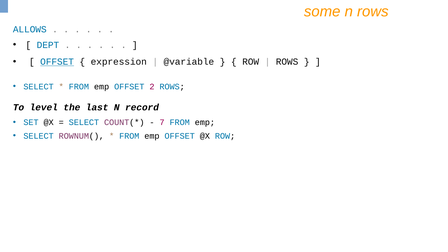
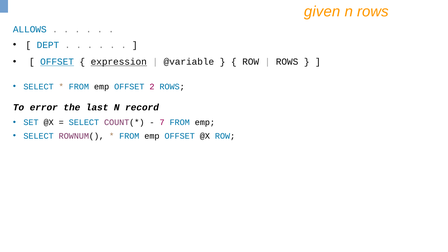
some: some -> given
expression underline: none -> present
level: level -> error
